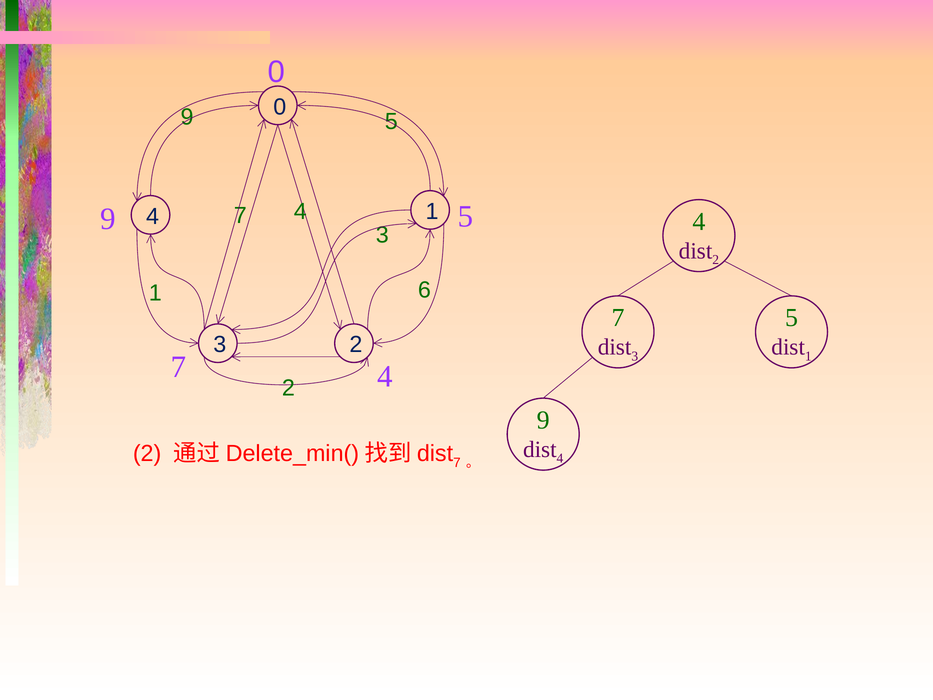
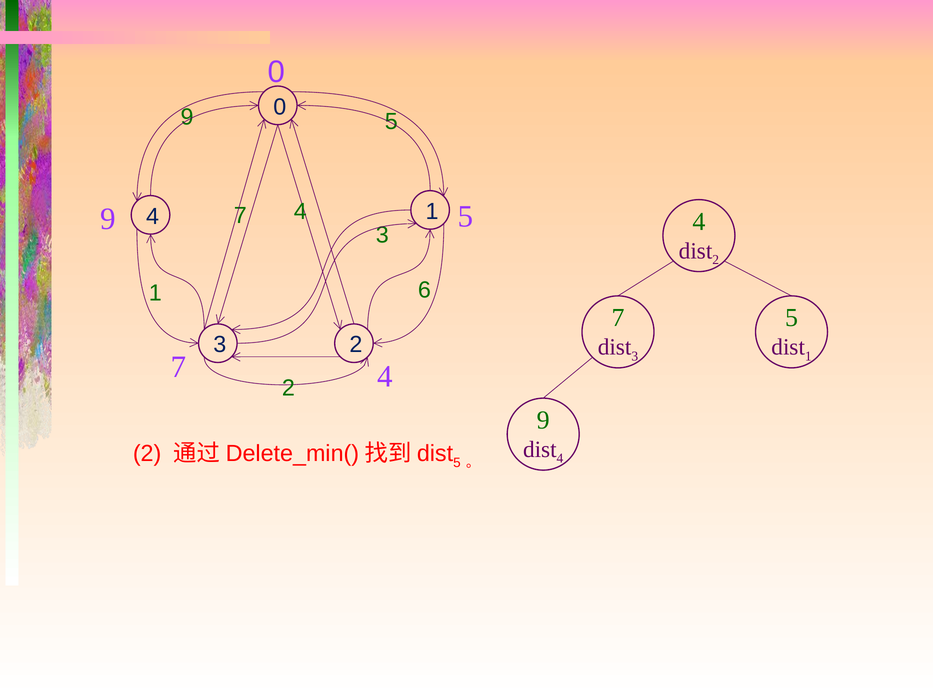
7 at (457, 463): 7 -> 5
